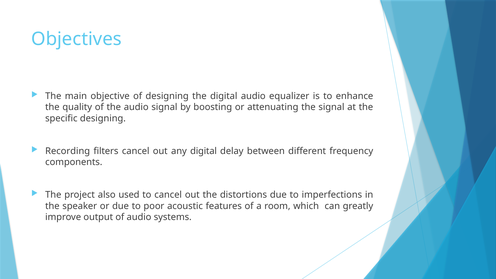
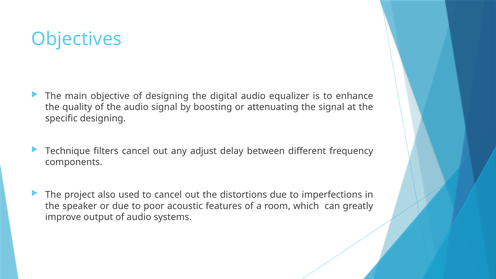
Recording: Recording -> Technique
any digital: digital -> adjust
